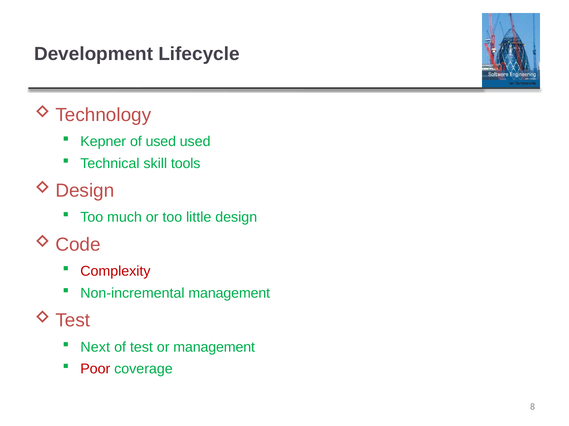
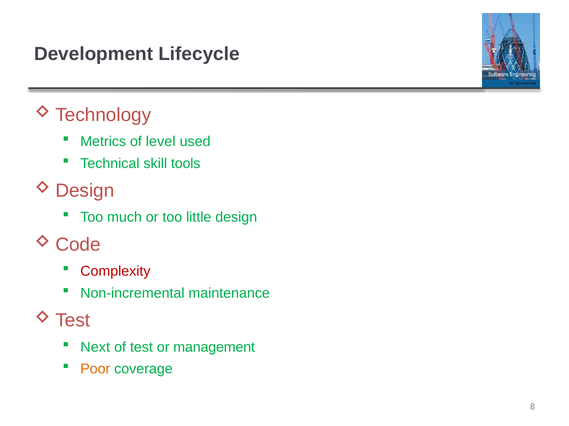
Kepner: Kepner -> Metrics
of used: used -> level
Non-incremental management: management -> maintenance
Poor colour: red -> orange
